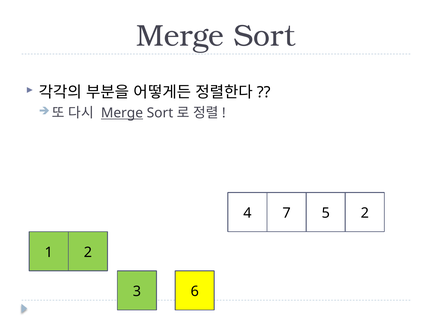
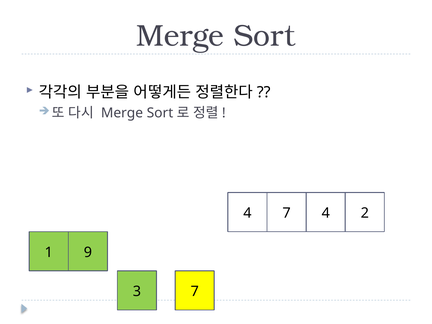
Merge at (122, 113) underline: present -> none
4 7 5: 5 -> 4
1 2: 2 -> 9
3 6: 6 -> 7
